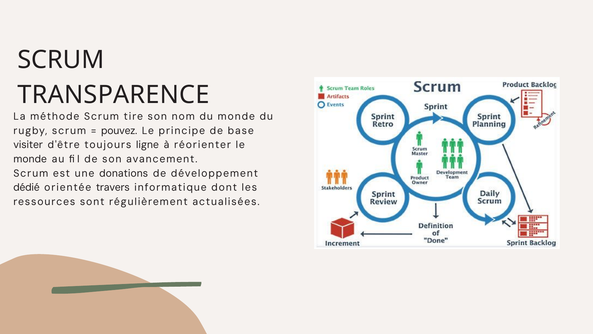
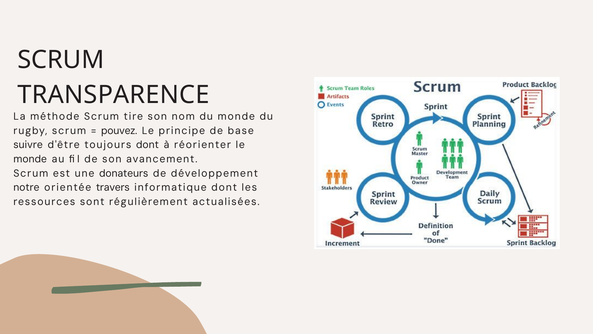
visiter: visiter -> suivre
toujours ligne: ligne -> dont
donations: donations -> donateurs
dédié: dédié -> notre
